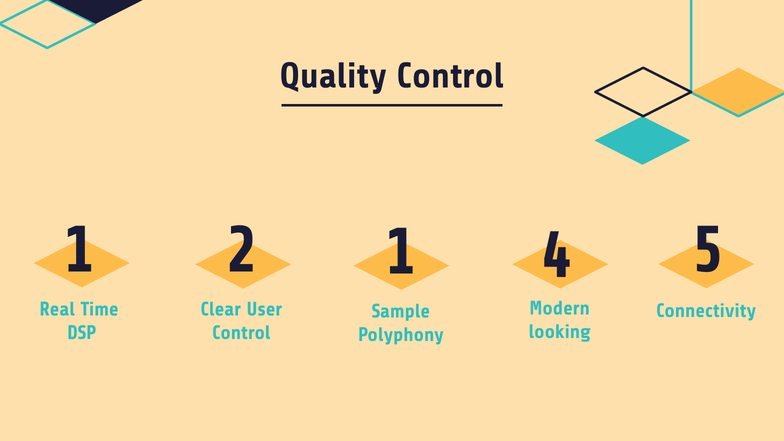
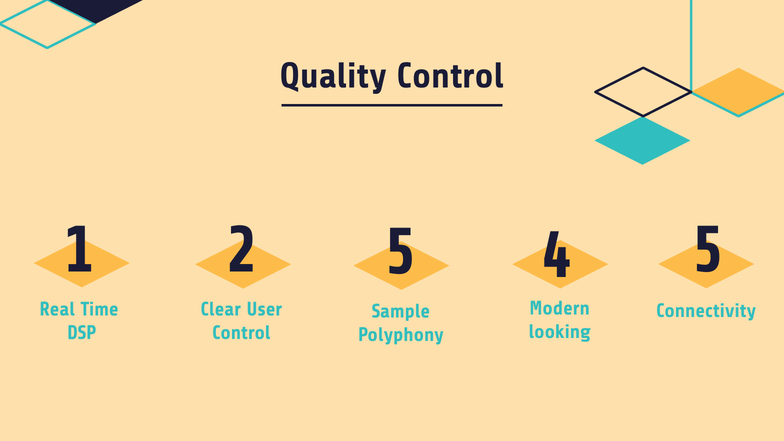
2 1: 1 -> 5
